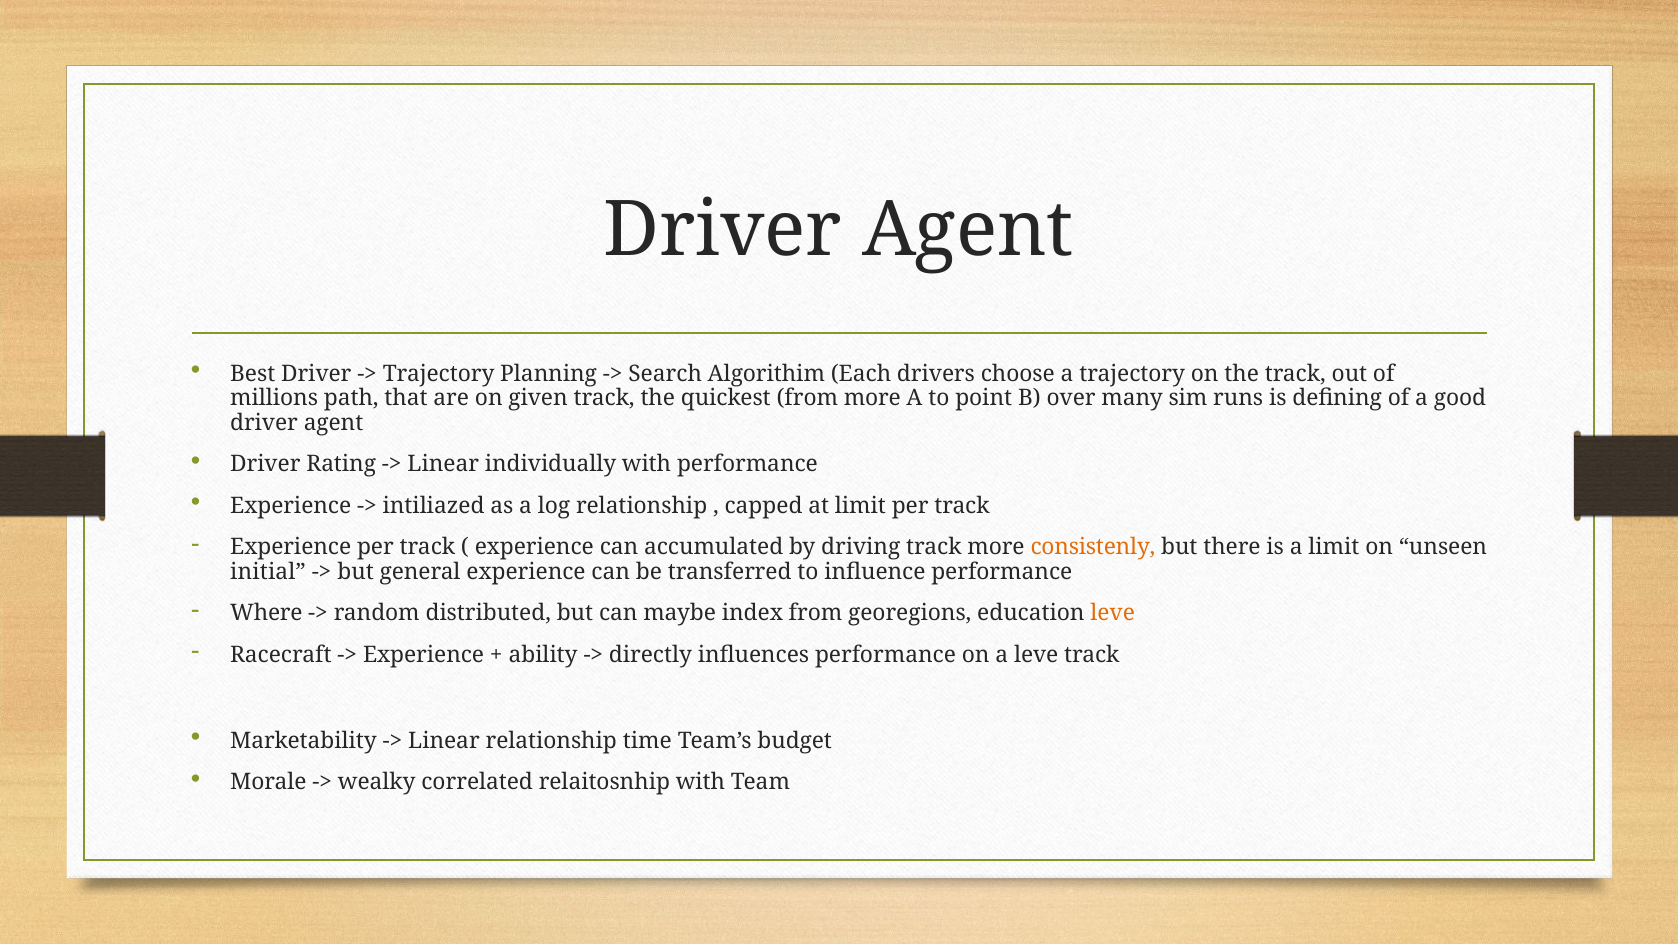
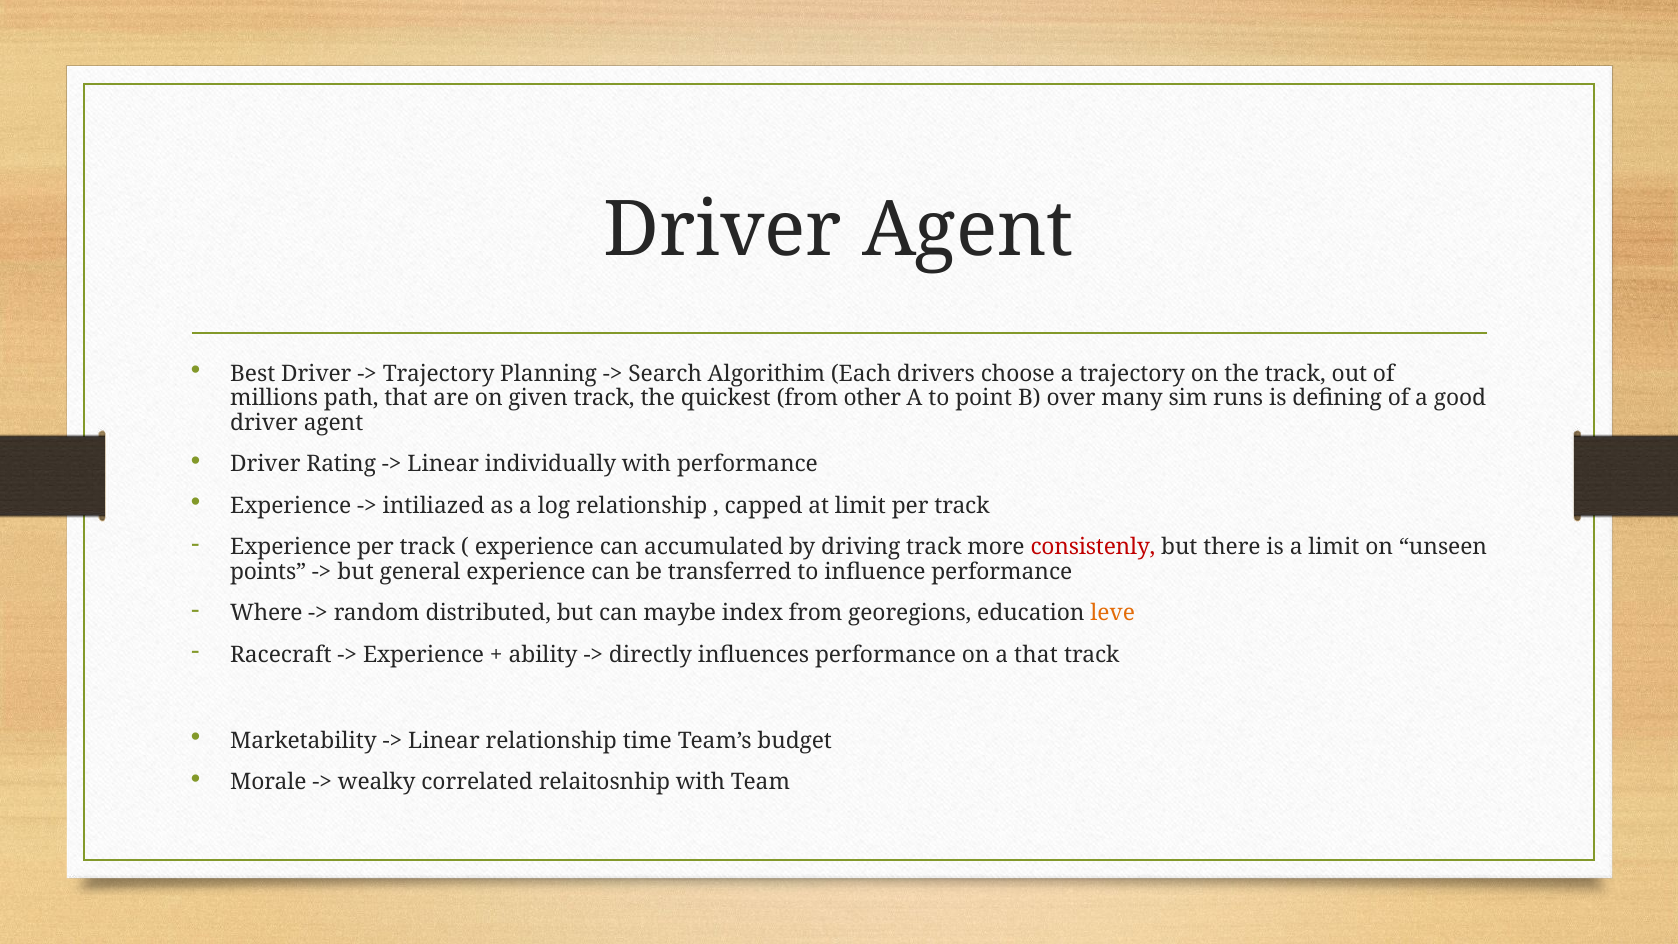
from more: more -> other
consistenly colour: orange -> red
initial: initial -> points
a leve: leve -> that
